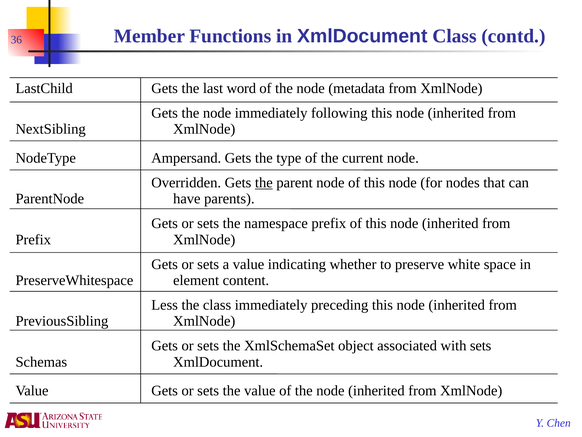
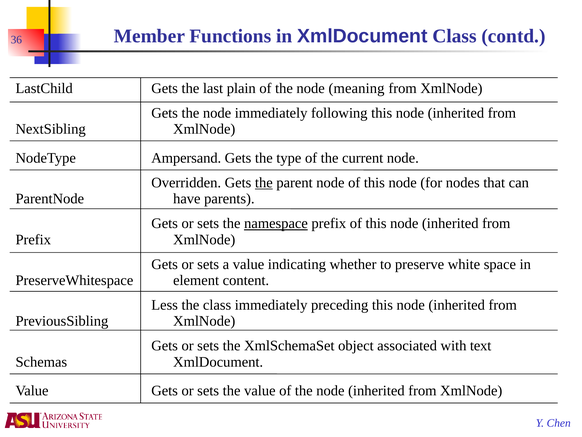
word: word -> plain
metadata: metadata -> meaning
namespace underline: none -> present
with sets: sets -> text
